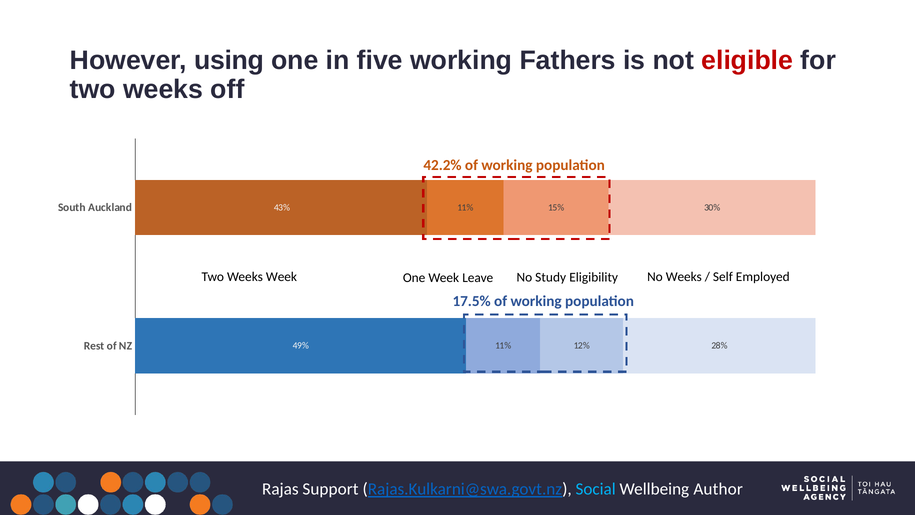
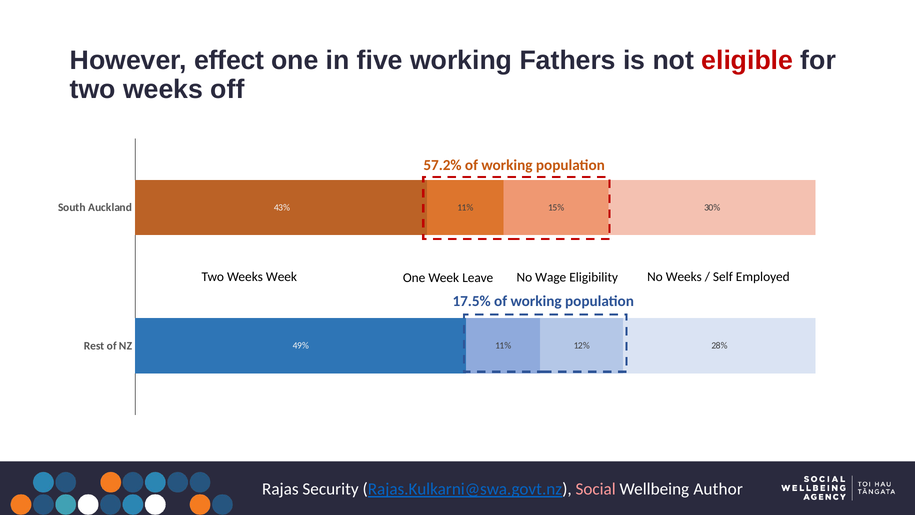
using: using -> effect
42.2%: 42.2% -> 57.2%
Study: Study -> Wage
Support: Support -> Security
Social colour: light blue -> pink
